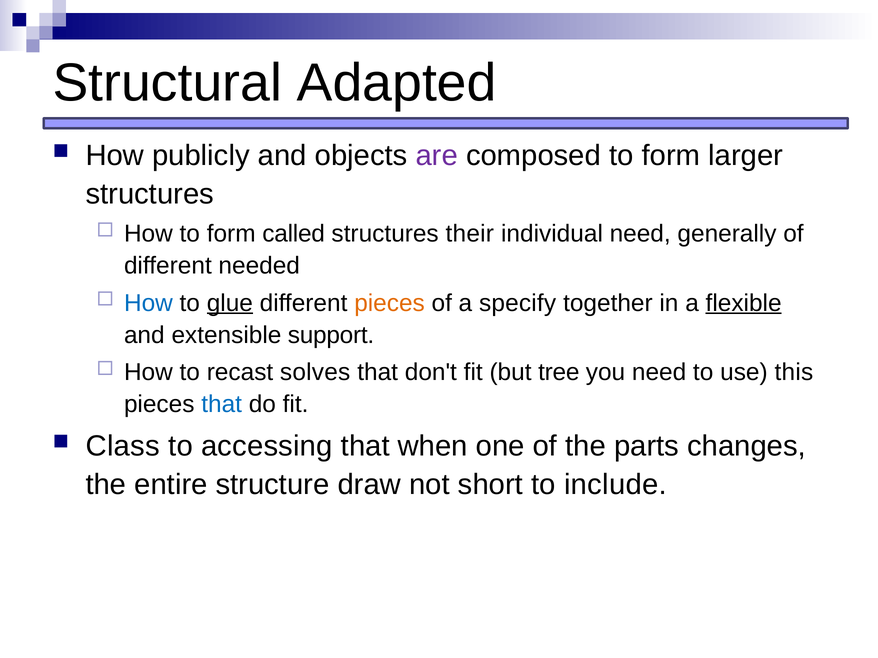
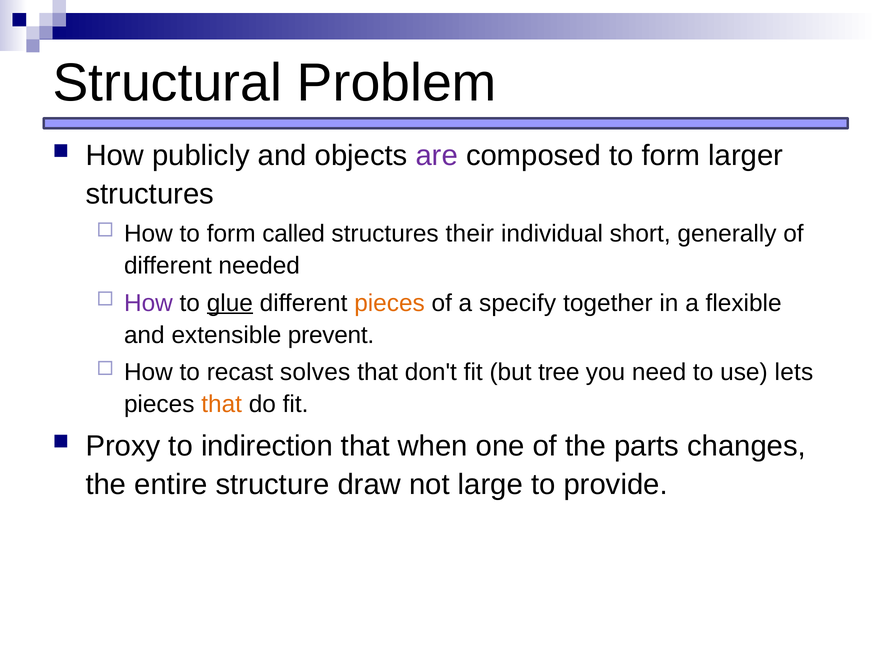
Adapted: Adapted -> Problem
individual need: need -> short
How at (148, 303) colour: blue -> purple
flexible underline: present -> none
support: support -> prevent
this: this -> lets
that at (222, 405) colour: blue -> orange
Class: Class -> Proxy
accessing: accessing -> indirection
short: short -> large
include: include -> provide
